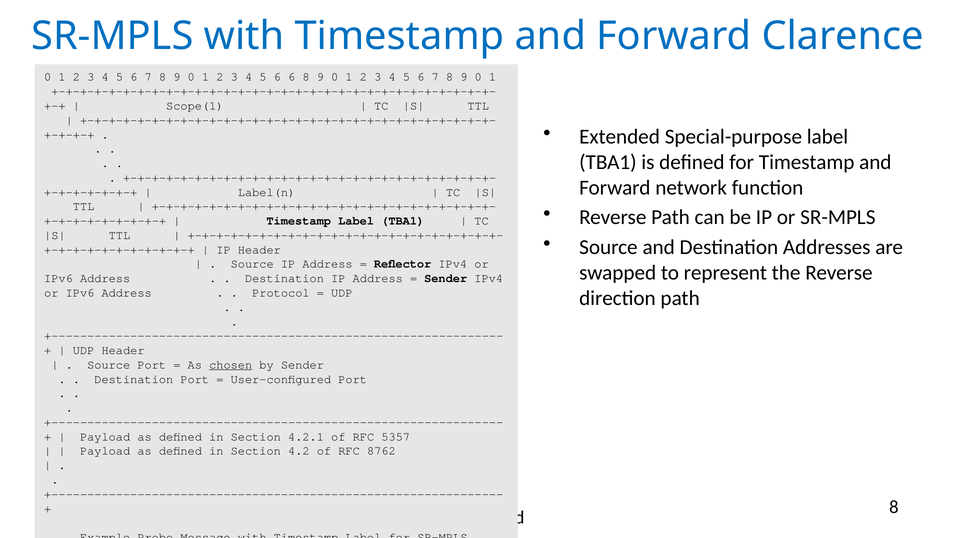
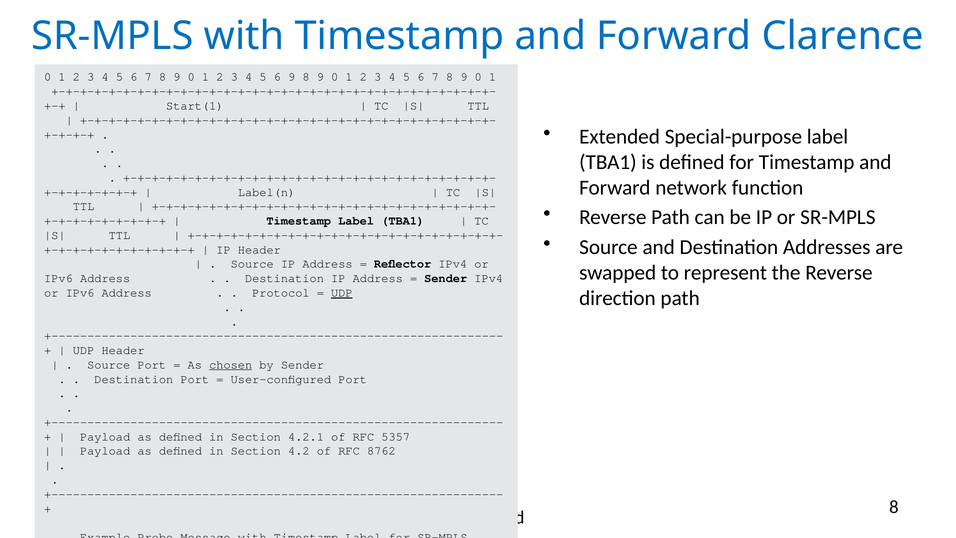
6 6: 6 -> 9
Scope(1: Scope(1 -> Start(1
UDP at (342, 293) underline: none -> present
